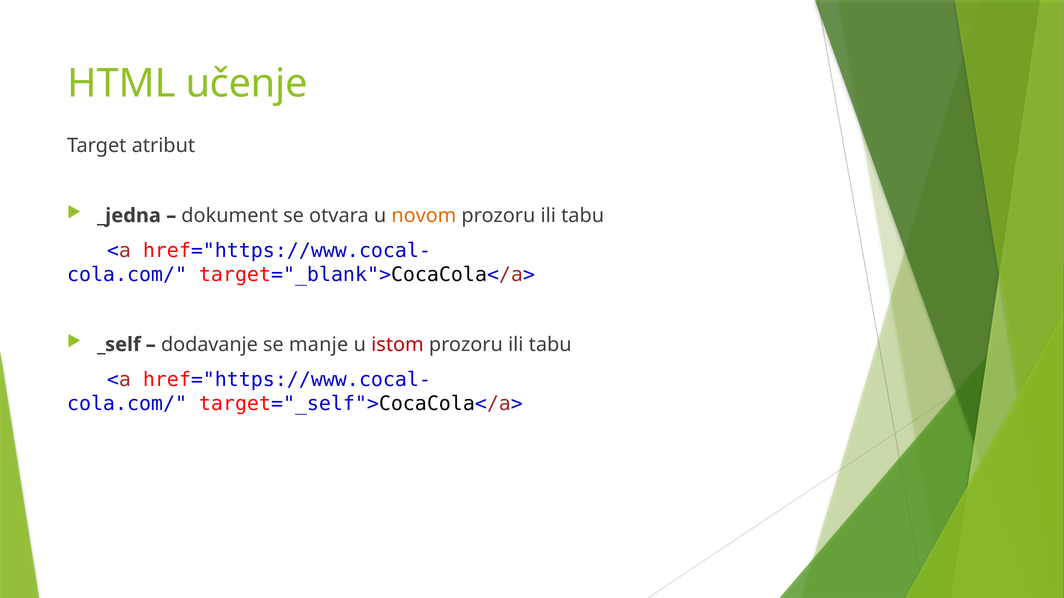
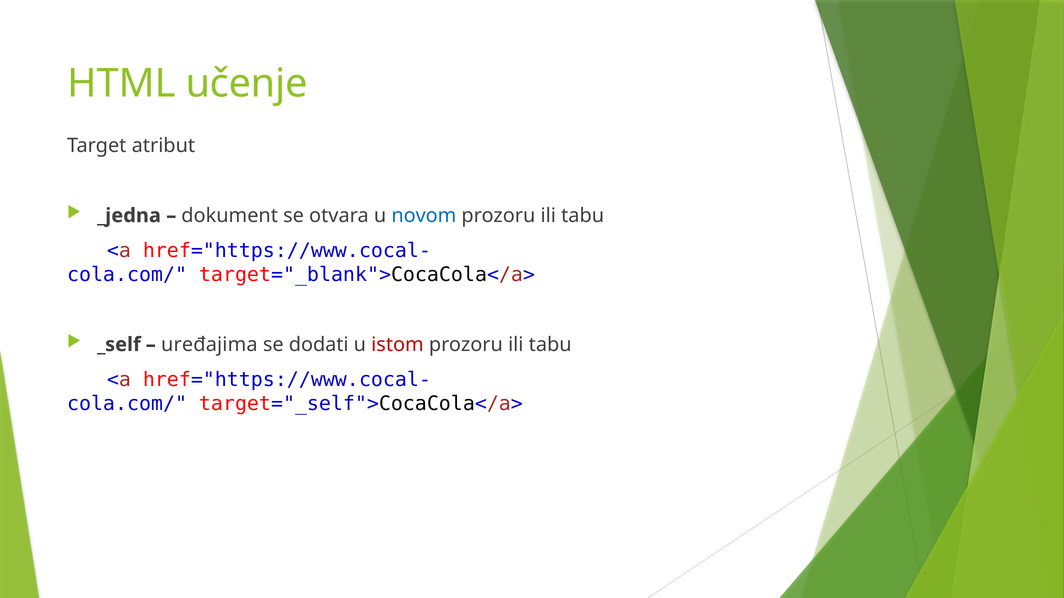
novom colour: orange -> blue
dodavanje: dodavanje -> uređajima
manje: manje -> dodati
